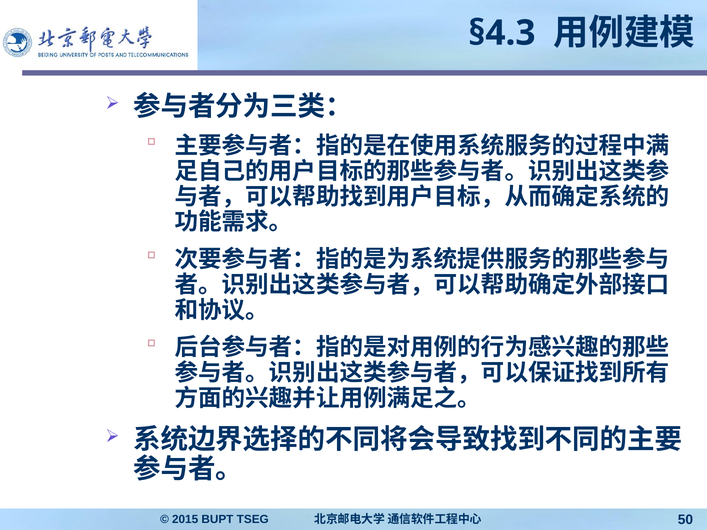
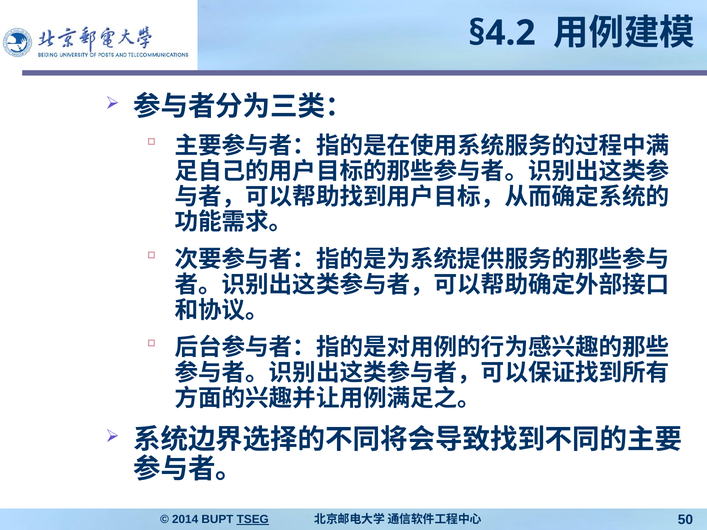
§4.3: §4.3 -> §4.2
2015: 2015 -> 2014
TSEG underline: none -> present
